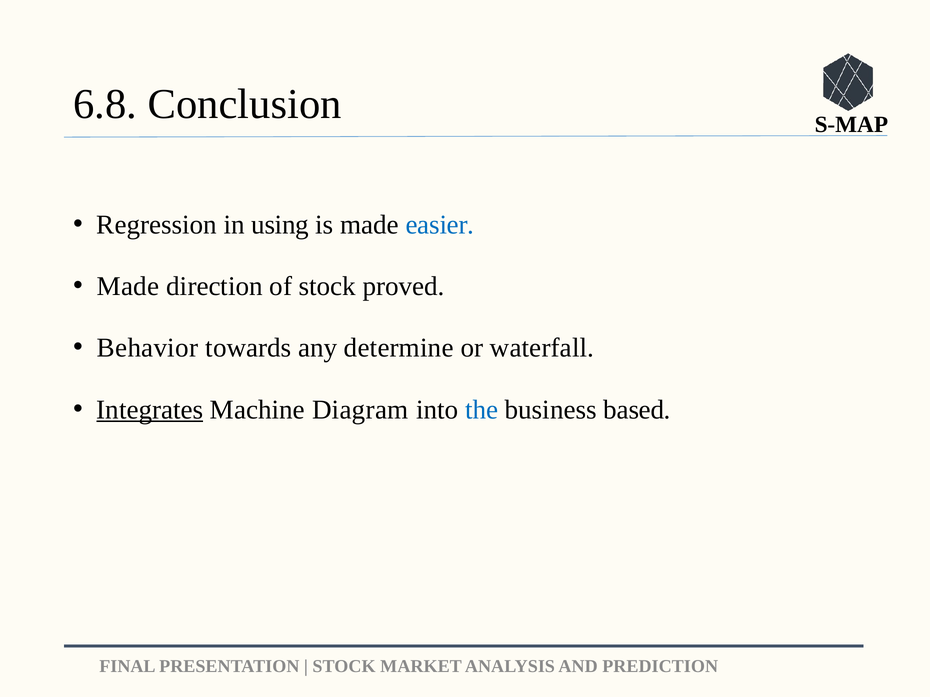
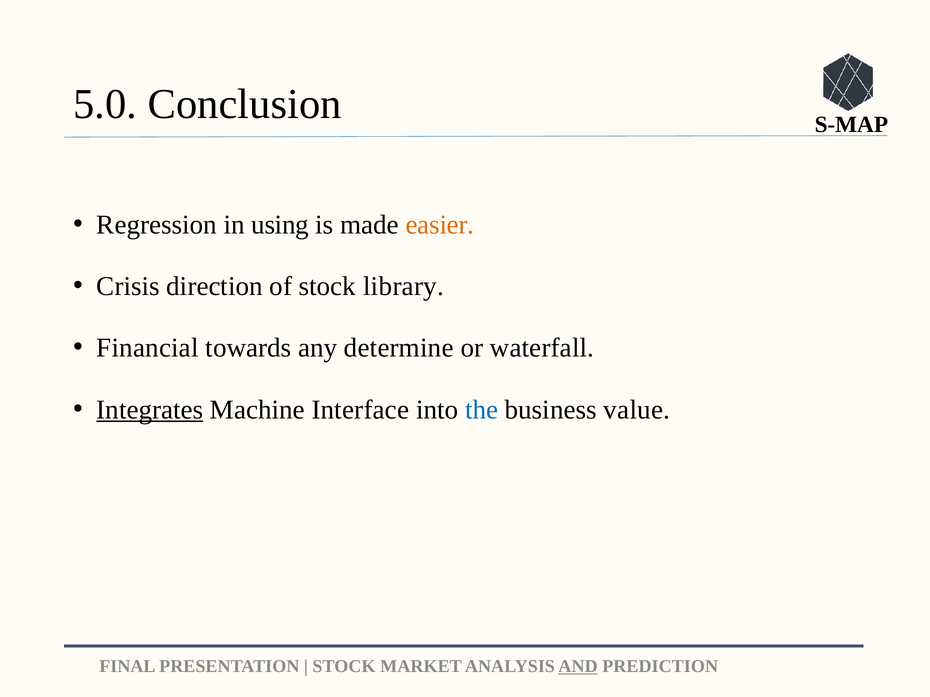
6.8: 6.8 -> 5.0
easier colour: blue -> orange
Made at (128, 286): Made -> Crisis
proved: proved -> library
Behavior: Behavior -> Financial
Diagram: Diagram -> Interface
based: based -> value
AND underline: none -> present
